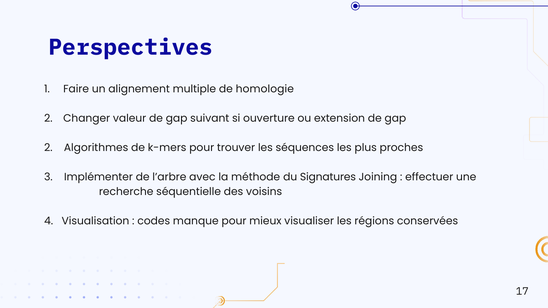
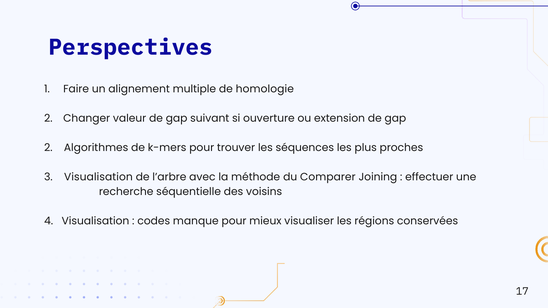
3 Implémenter: Implémenter -> Visualisation
Signatures: Signatures -> Comparer
